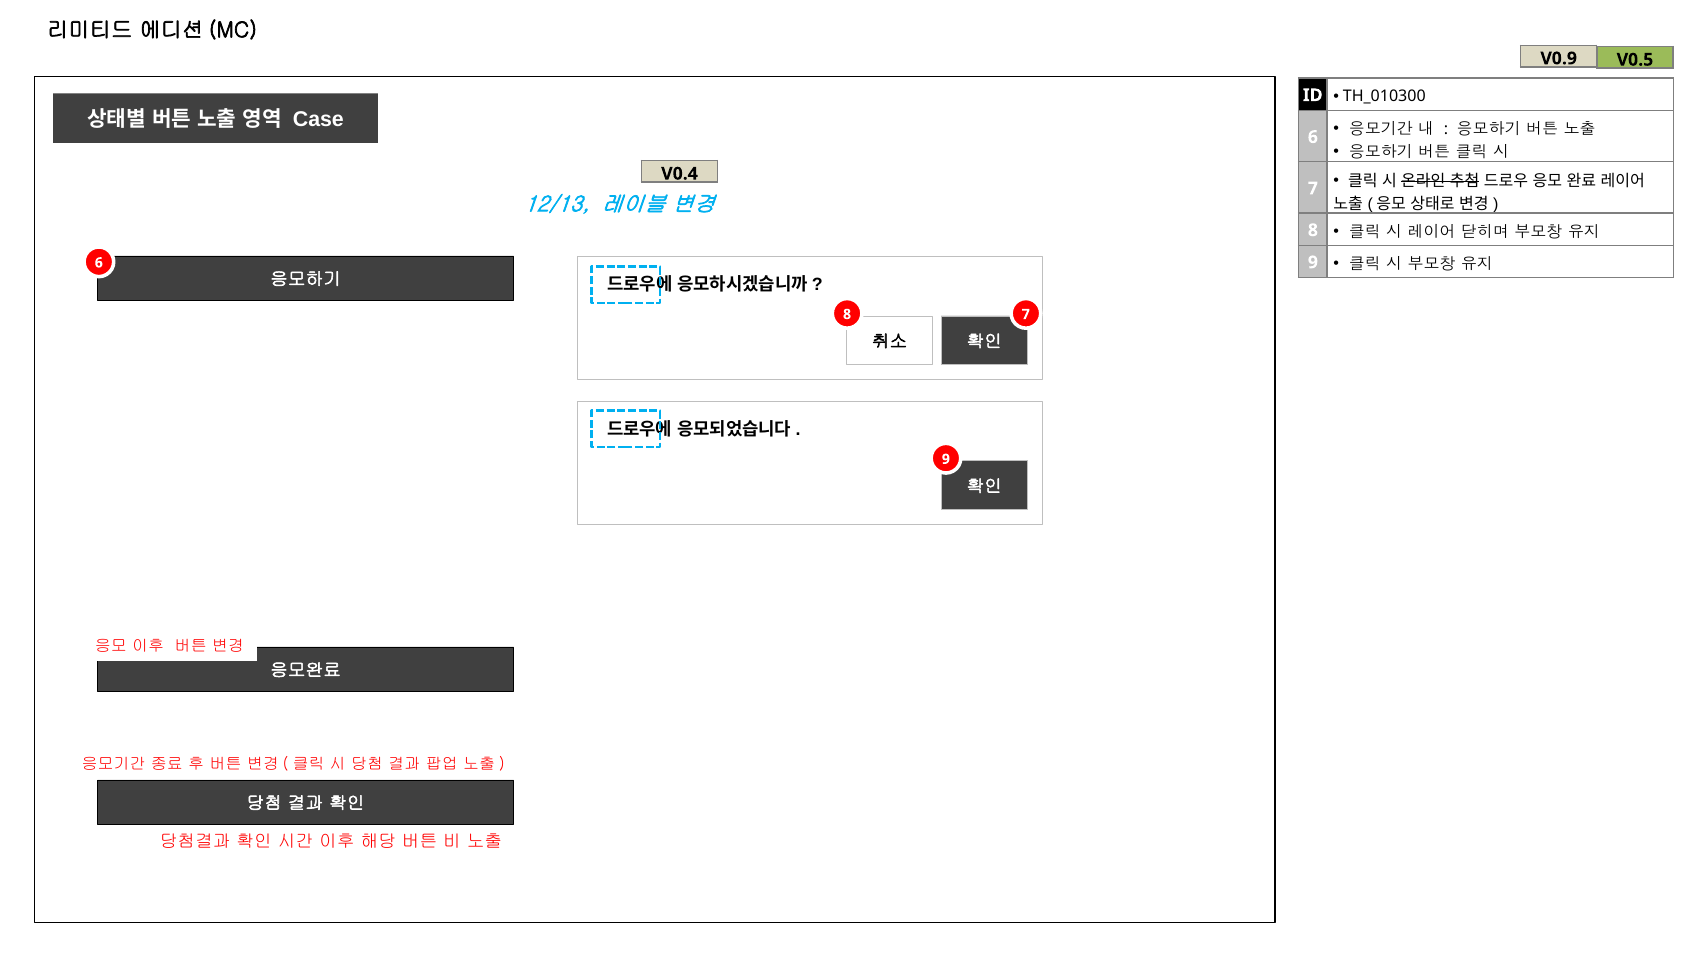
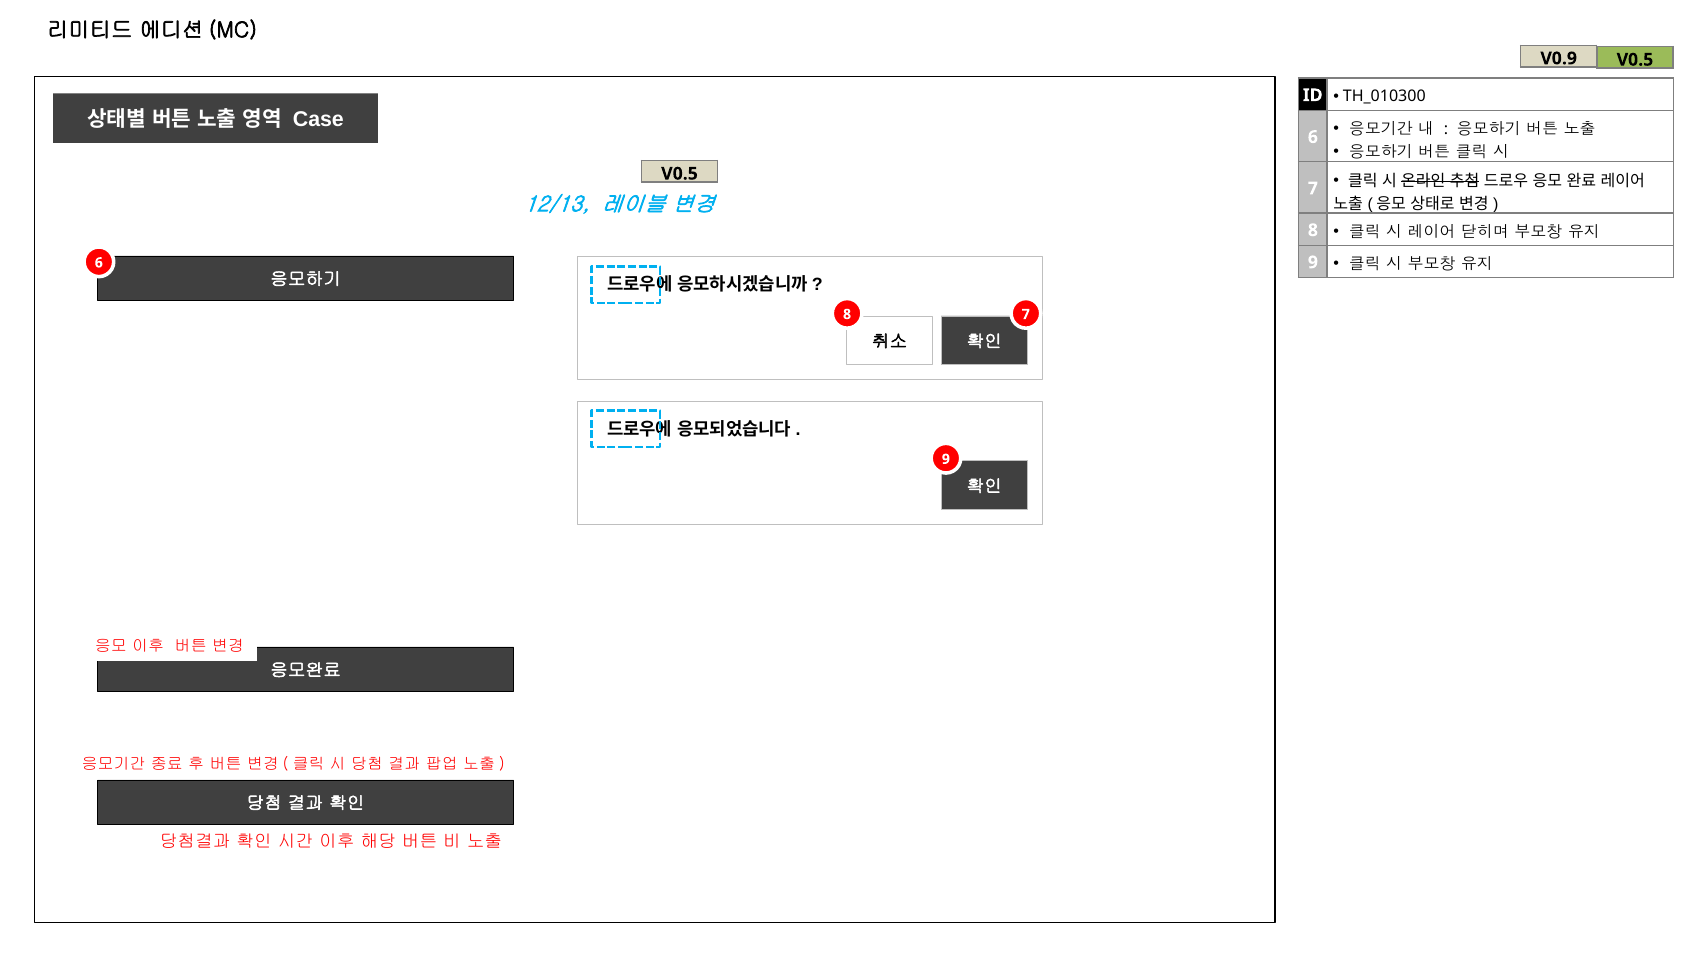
V0.4 at (679, 174): V0.4 -> V0.5
